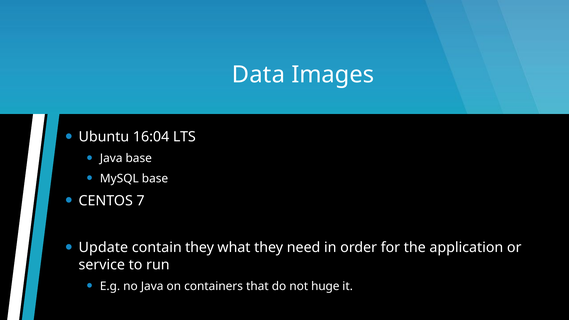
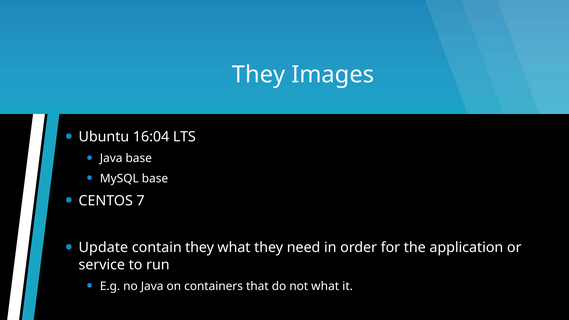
Data at (258, 75): Data -> They
not huge: huge -> what
